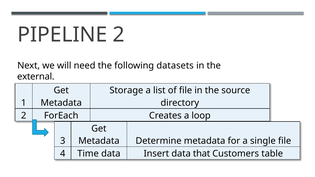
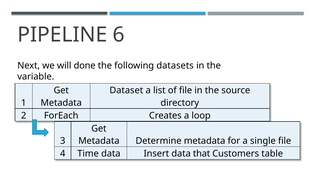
PIPELINE 2: 2 -> 6
need: need -> done
external: external -> variable
Storage: Storage -> Dataset
